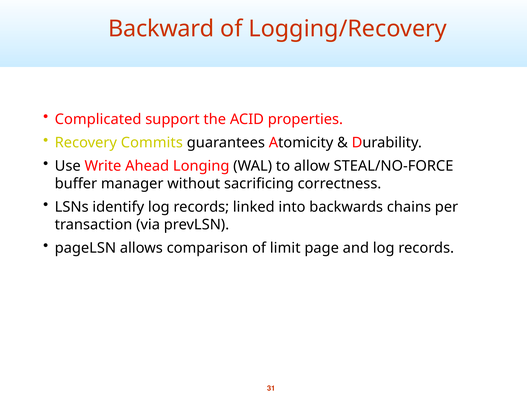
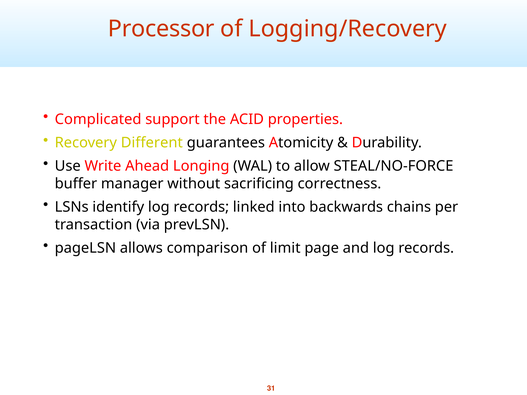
Backward: Backward -> Processor
Commits: Commits -> Different
